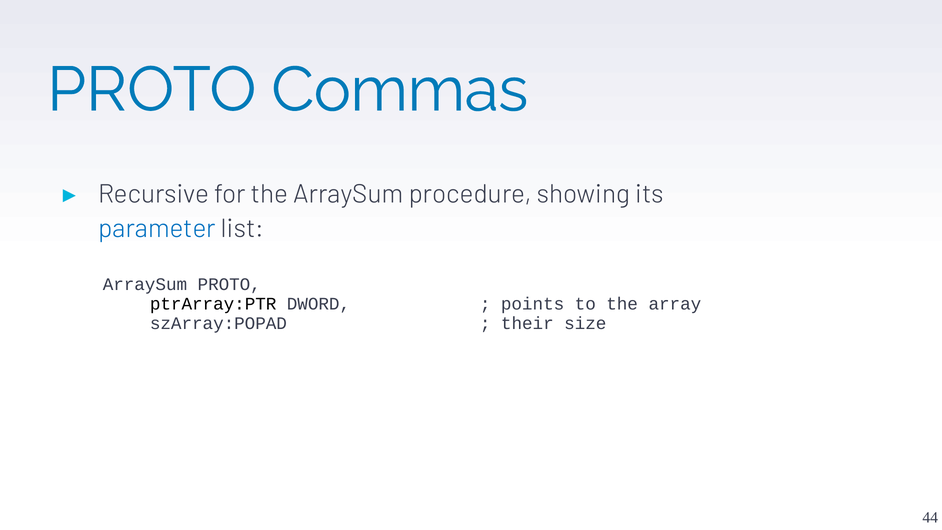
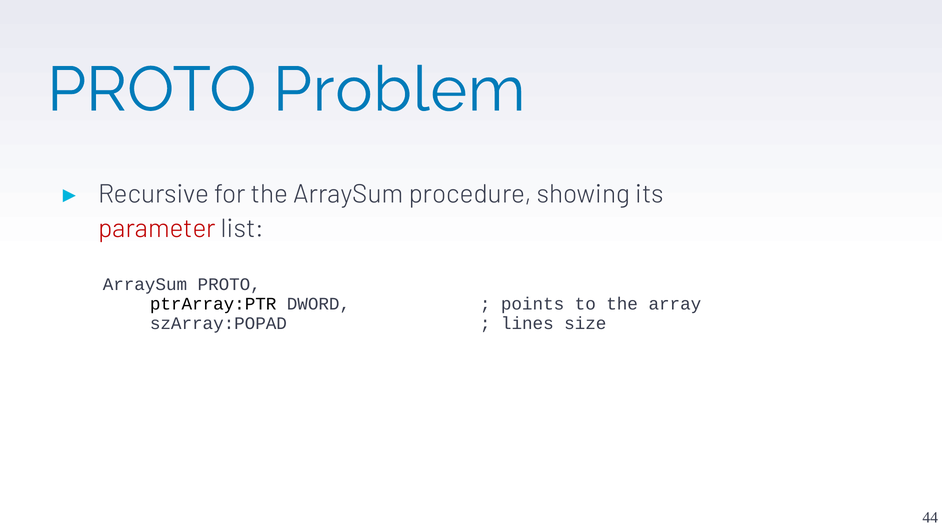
Commas: Commas -> Problem
parameter colour: blue -> red
their: their -> lines
